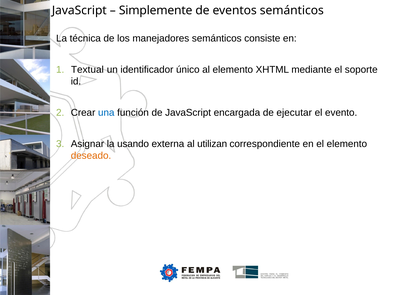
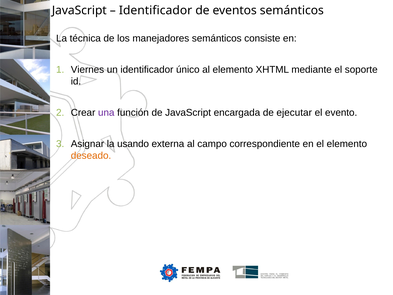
Simplemente at (156, 10): Simplemente -> Identificador
Textual: Textual -> Viernes
una colour: blue -> purple
utilizan: utilizan -> campo
